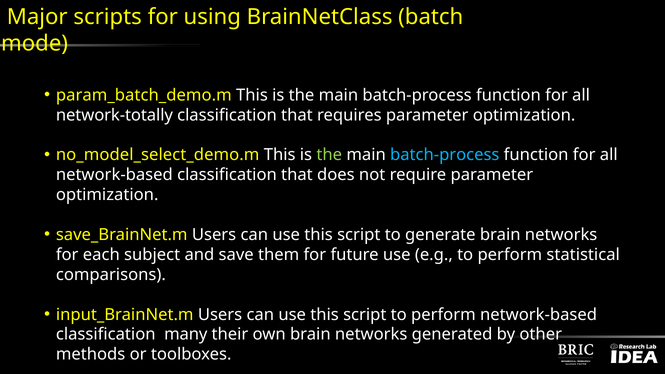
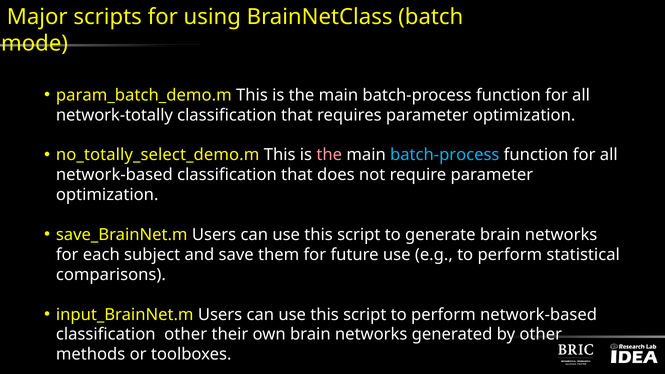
no_model_select_demo.m: no_model_select_demo.m -> no_totally_select_demo.m
the at (329, 155) colour: light green -> pink
classification many: many -> other
